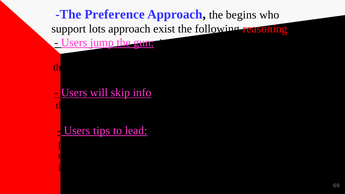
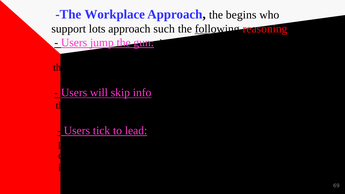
Preference: Preference -> Workplace
exist: exist -> such
following underline: none -> present
tips: tips -> tick
